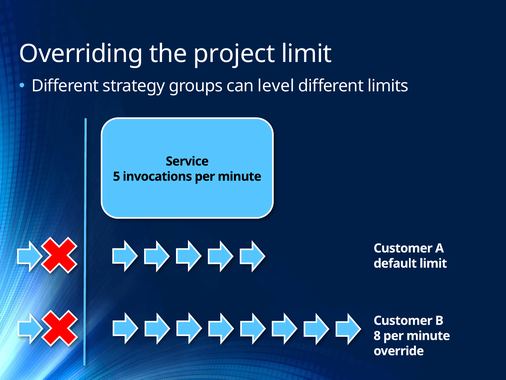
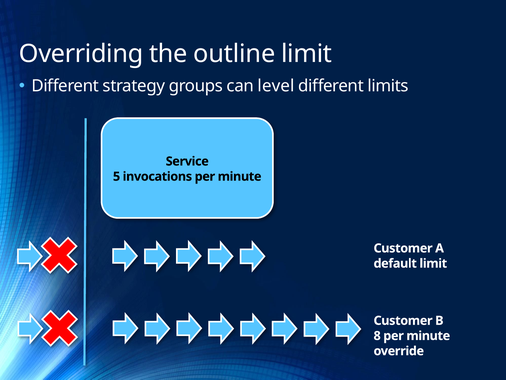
project: project -> outline
